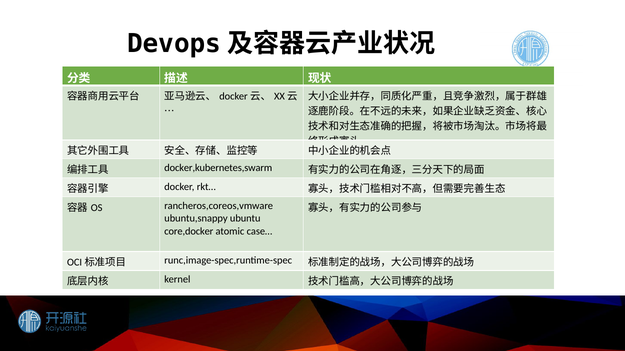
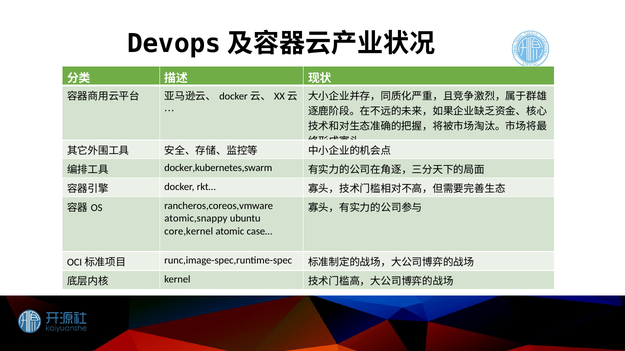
ubuntu,snappy: ubuntu,snappy -> atomic,snappy
core,docker: core,docker -> core,kernel
